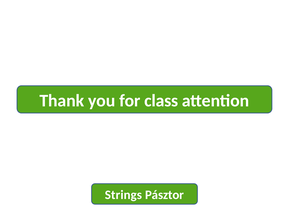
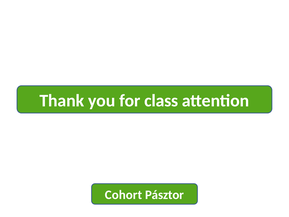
Strings: Strings -> Cohort
